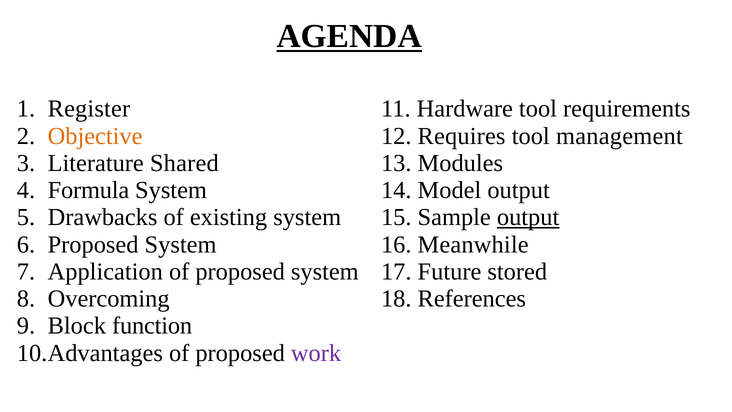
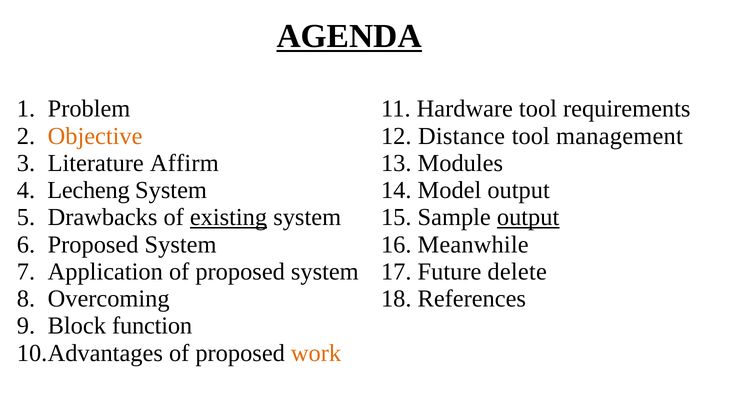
Register: Register -> Problem
Requires: Requires -> Distance
Shared: Shared -> Affirm
Formula: Formula -> Lecheng
existing underline: none -> present
stored: stored -> delete
work colour: purple -> orange
